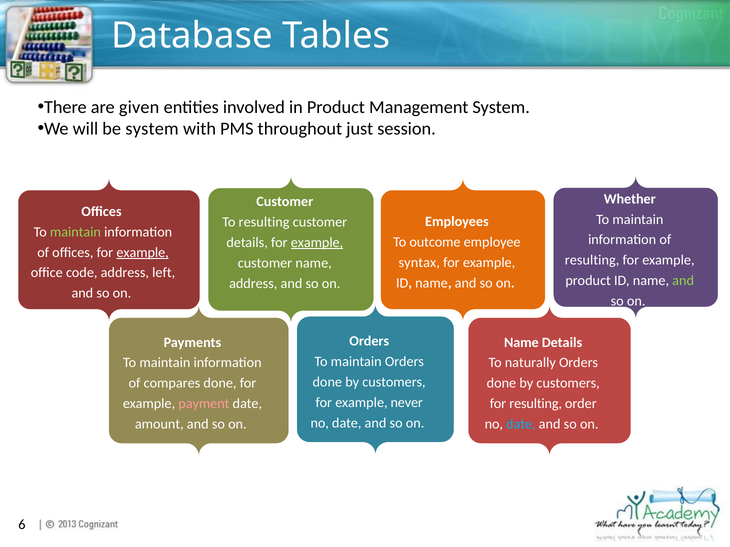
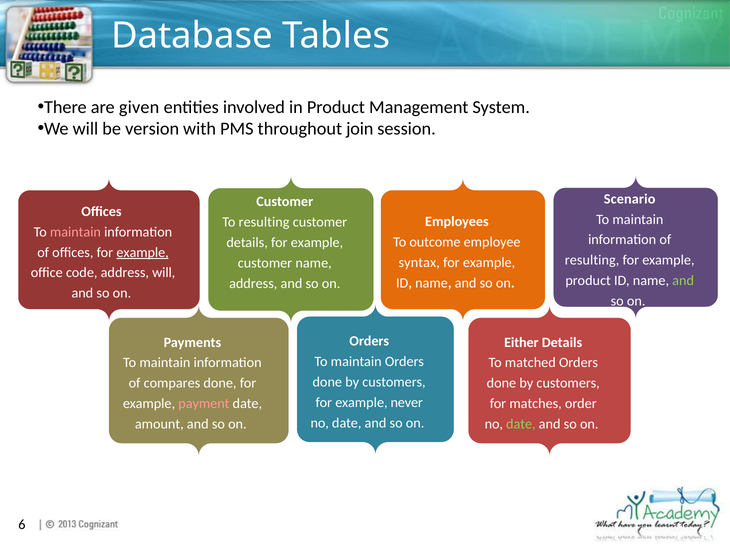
be system: system -> version
just: just -> join
Whether: Whether -> Scenario
maintain at (75, 232) colour: light green -> pink
example at (317, 243) underline: present -> none
address left: left -> will
Name at (521, 343): Name -> Either
naturally: naturally -> matched
for resulting: resulting -> matches
date at (521, 424) colour: light blue -> light green
